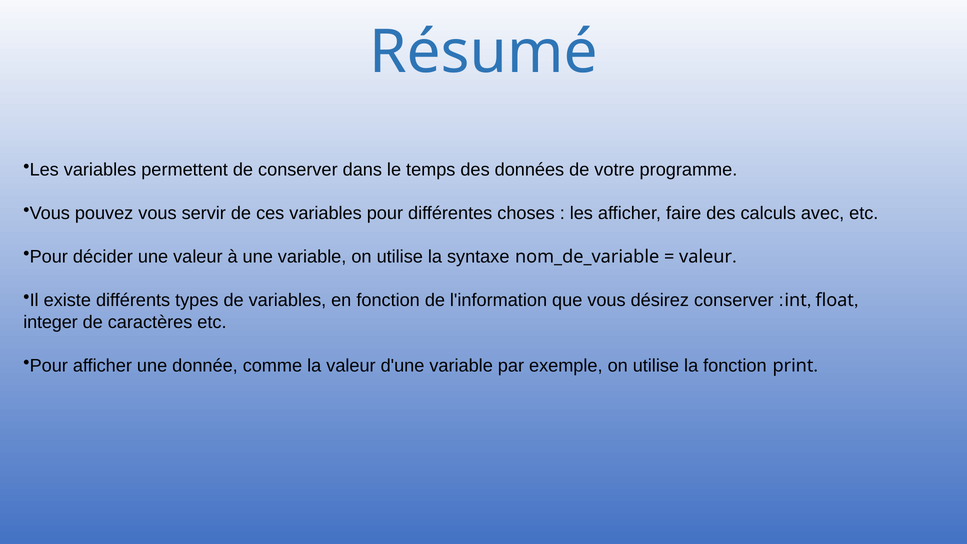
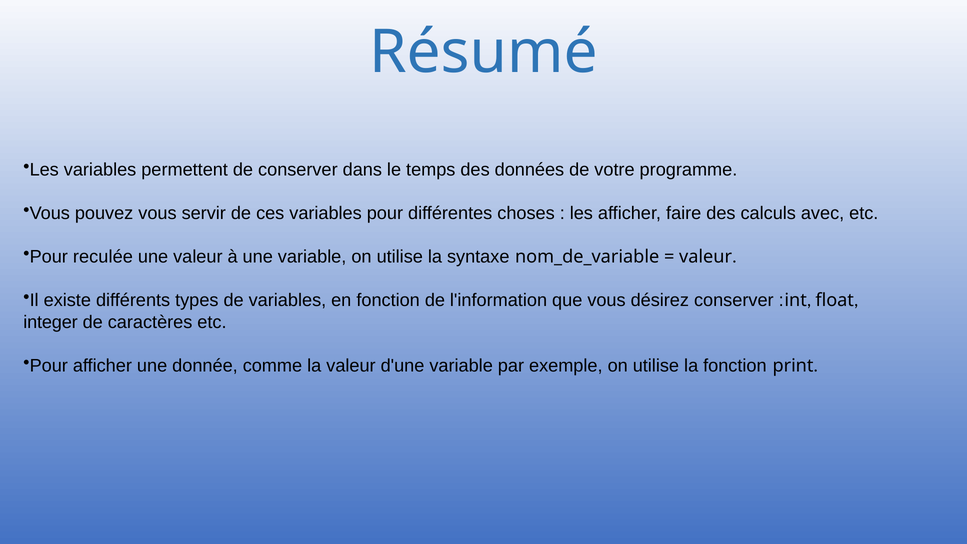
décider: décider -> reculée
